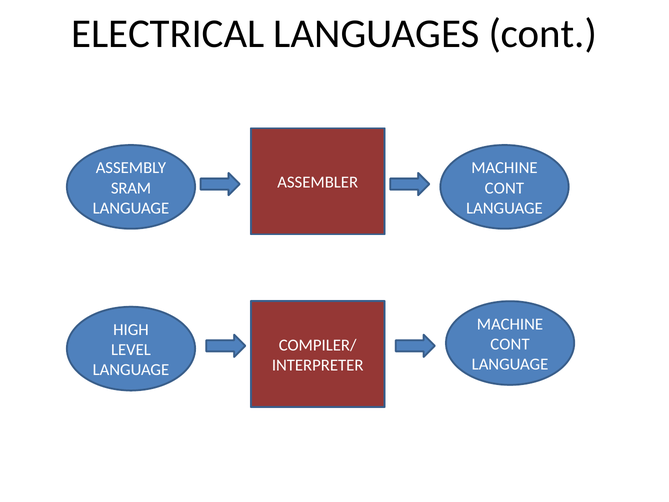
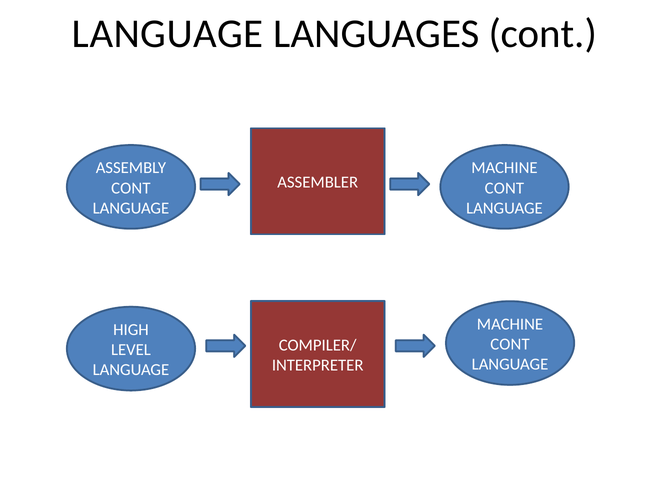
ELECTRICAL at (168, 33): ELECTRICAL -> LANGUAGE
SRAM at (131, 188): SRAM -> CONT
